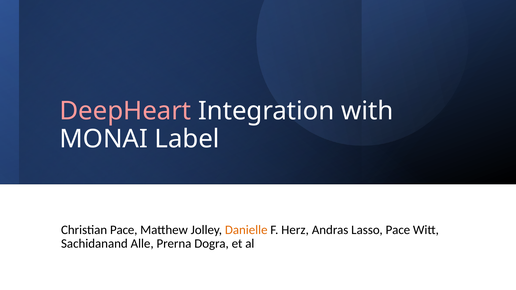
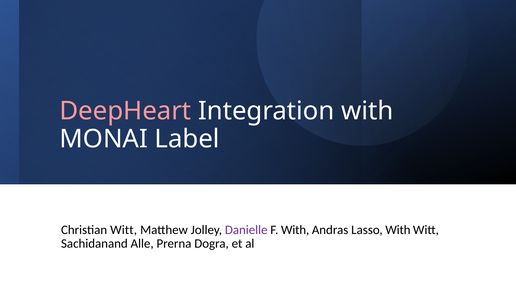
Christian Pace: Pace -> Witt
Danielle colour: orange -> purple
F Herz: Herz -> With
Lasso Pace: Pace -> With
